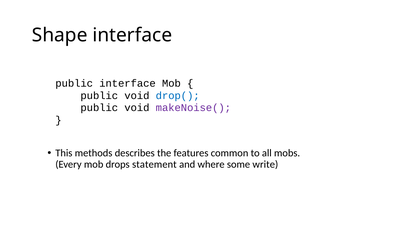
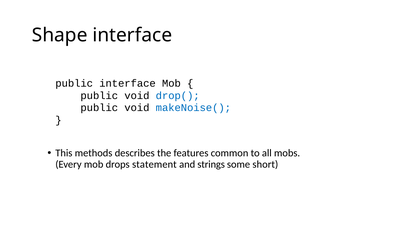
makeNoise( colour: purple -> blue
where: where -> strings
write: write -> short
